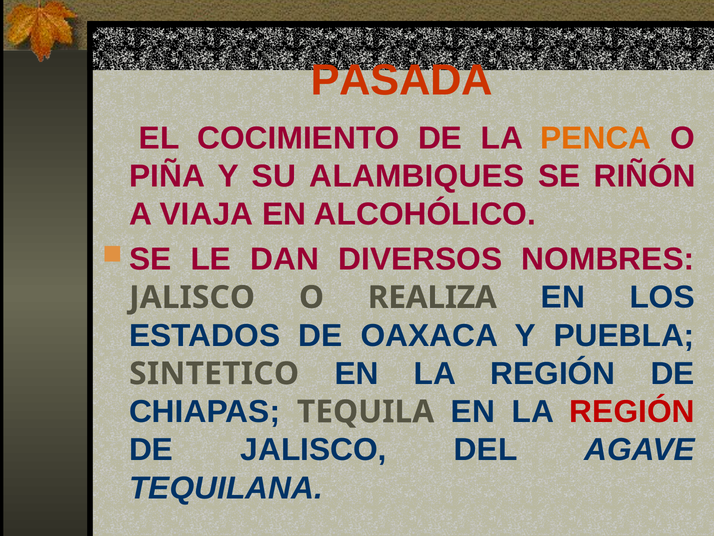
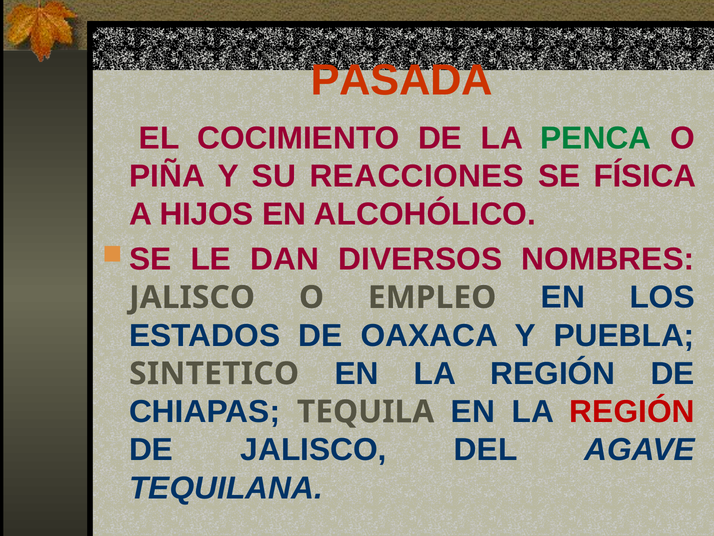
PENCA colour: orange -> green
ALAMBIQUES: ALAMBIQUES -> REACCIONES
RIÑÓN: RIÑÓN -> FÍSICA
VIAJA: VIAJA -> HIJOS
REALIZA: REALIZA -> EMPLEO
